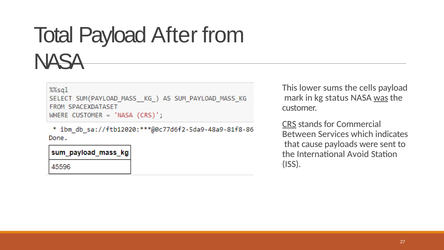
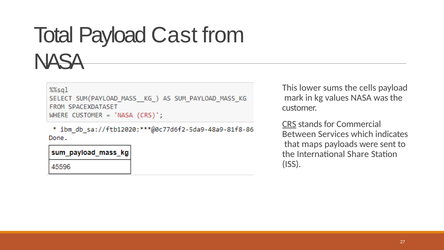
After: After -> Cast
status: status -> values
was underline: present -> none
cause: cause -> maps
Avoid: Avoid -> Share
